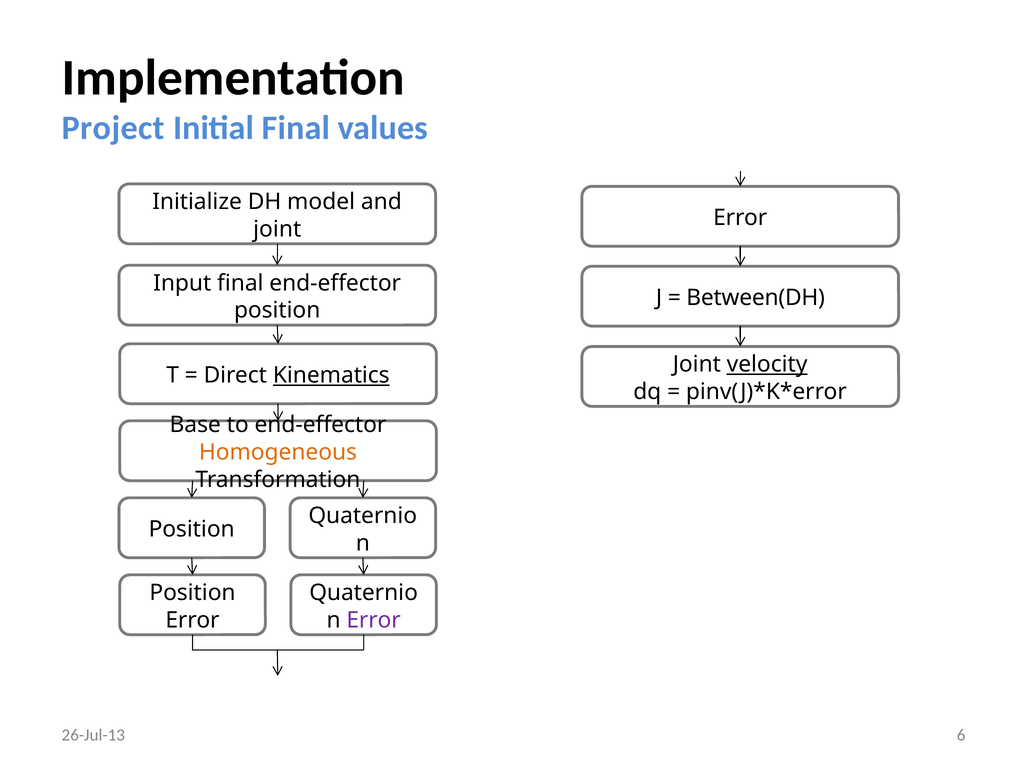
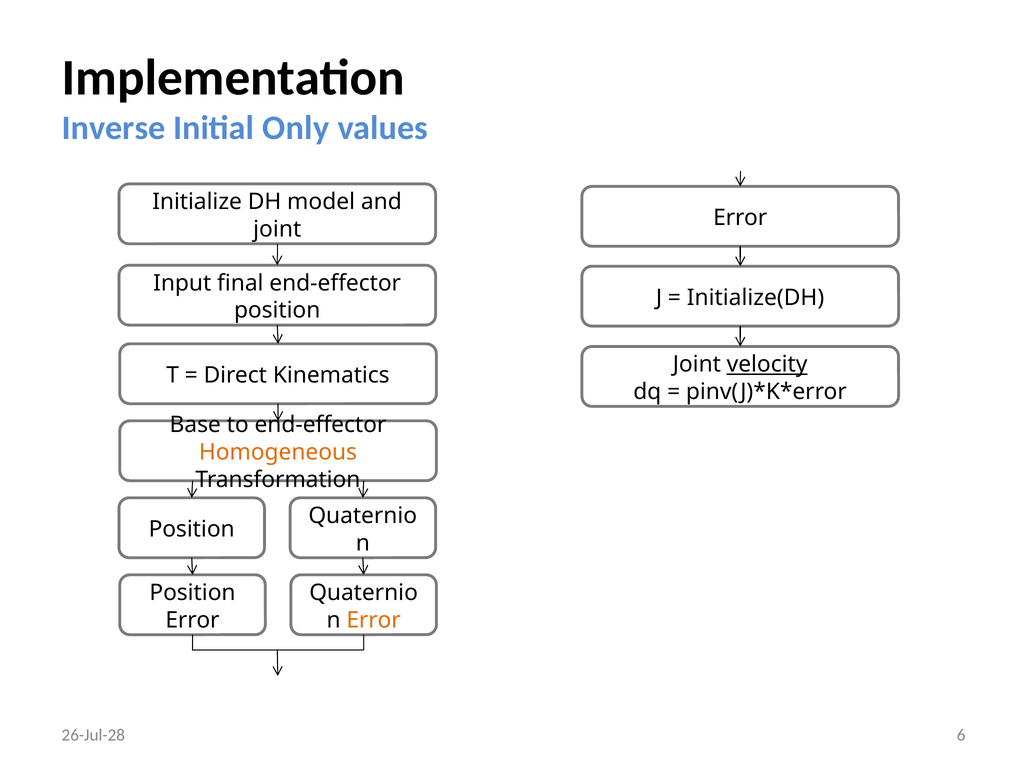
Project: Project -> Inverse
Initial Final: Final -> Only
Between(DH: Between(DH -> Initialize(DH
Kinematics underline: present -> none
Error at (374, 620) colour: purple -> orange
26-Jul-13: 26-Jul-13 -> 26-Jul-28
